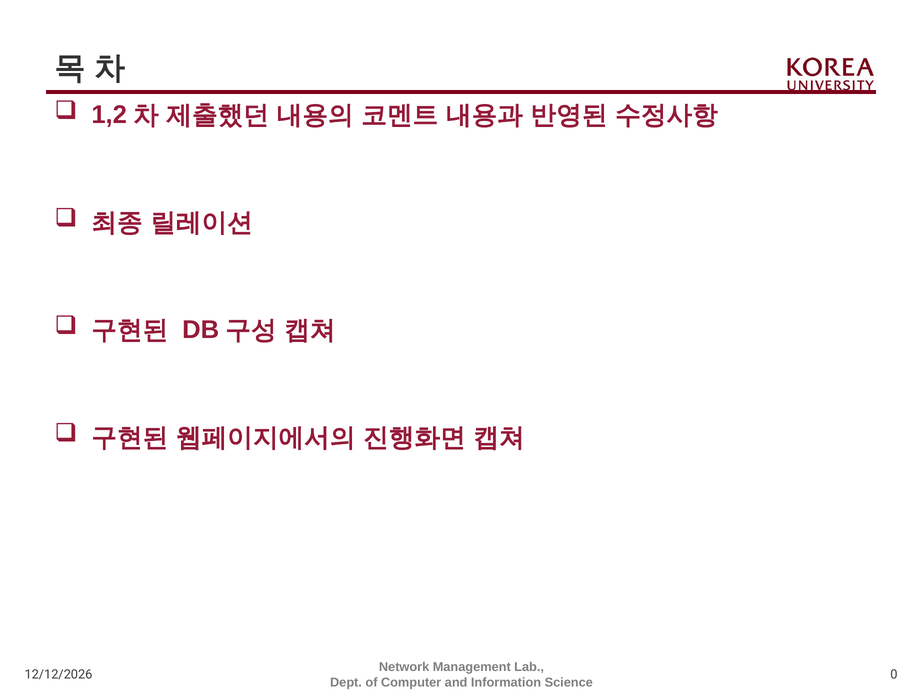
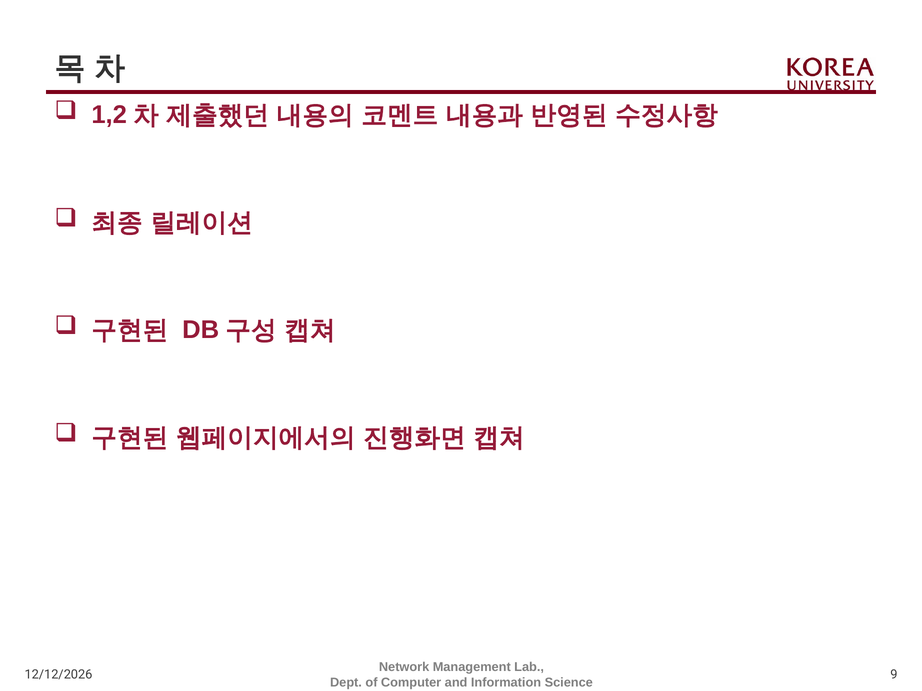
0: 0 -> 9
